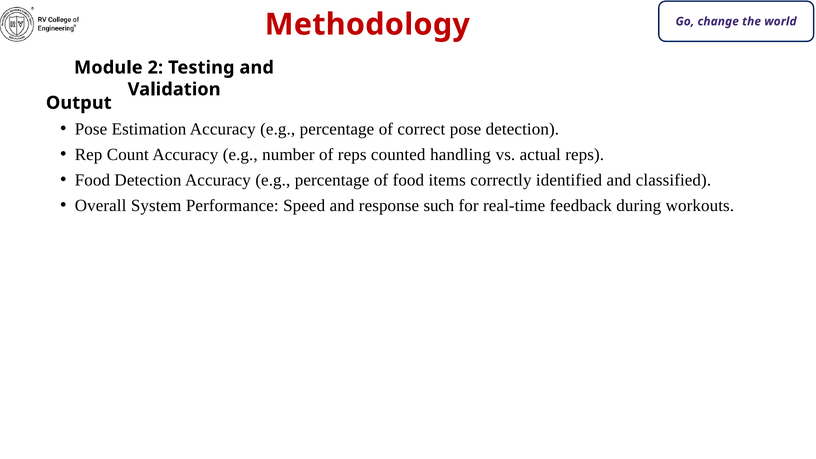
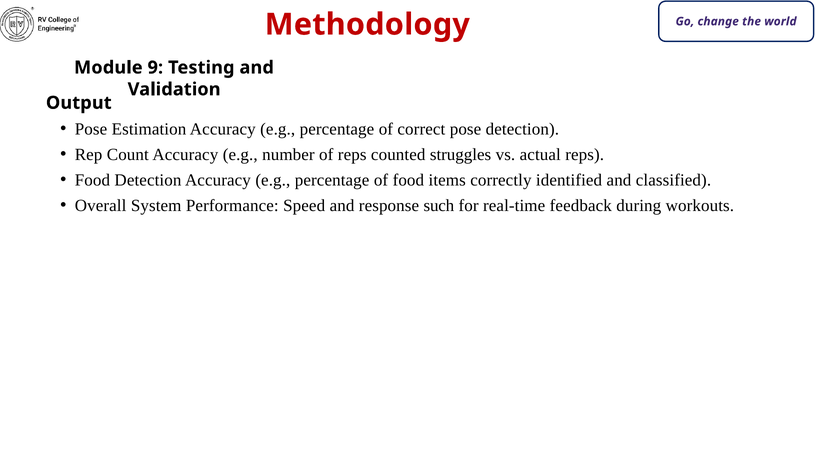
2: 2 -> 9
handling: handling -> struggles
